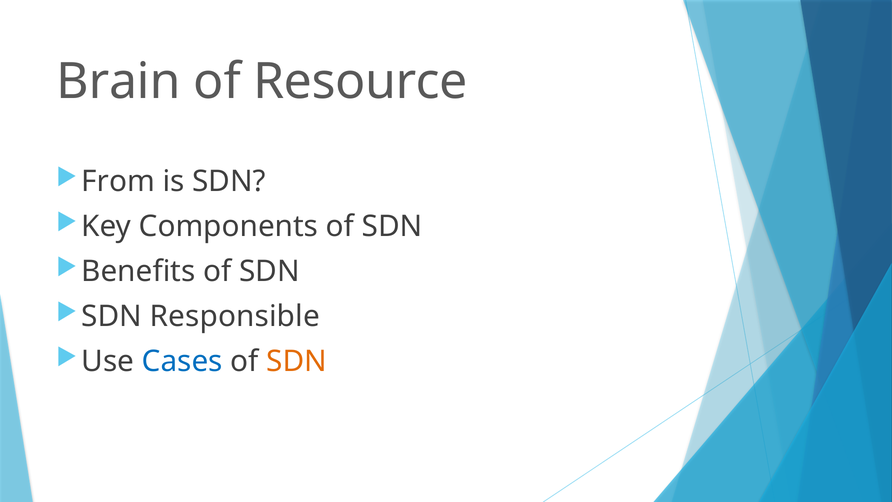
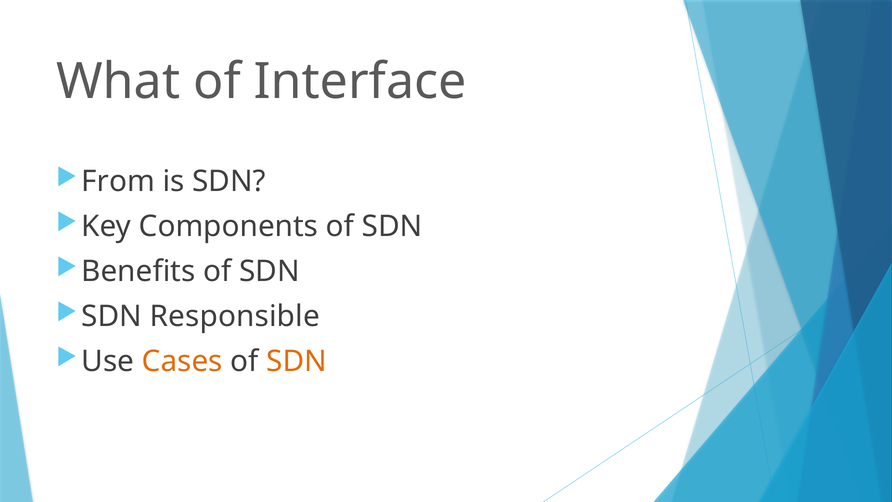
Brain: Brain -> What
Resource: Resource -> Interface
Cases colour: blue -> orange
